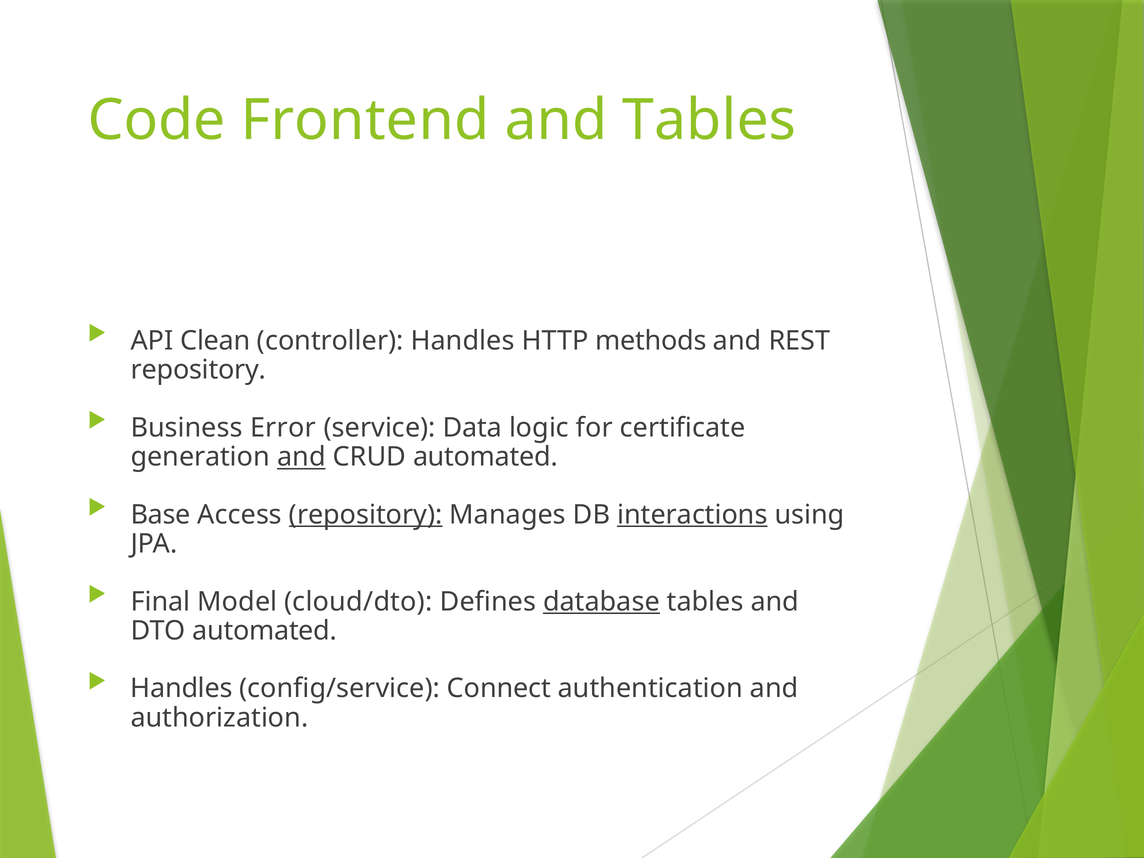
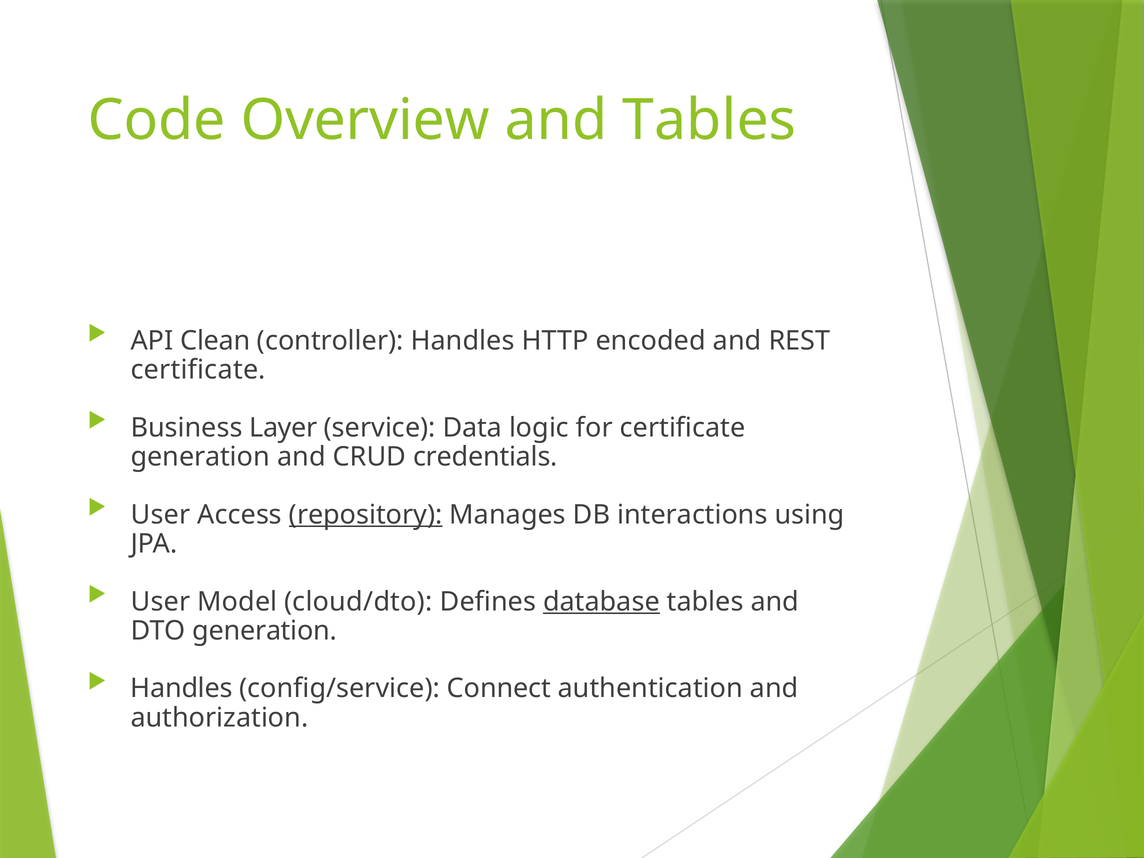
Frontend: Frontend -> Overview
methods: methods -> encoded
repository at (198, 370): repository -> certificate
Error: Error -> Layer
and at (301, 457) underline: present -> none
CRUD automated: automated -> credentials
Base at (161, 515): Base -> User
interactions underline: present -> none
Final at (161, 602): Final -> User
DTO automated: automated -> generation
